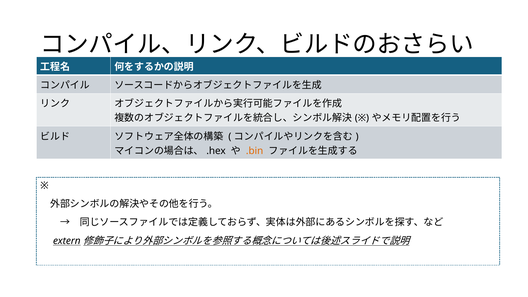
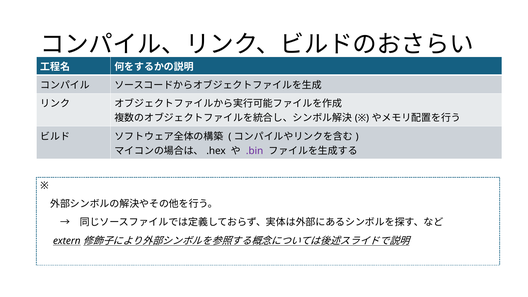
.bin colour: orange -> purple
